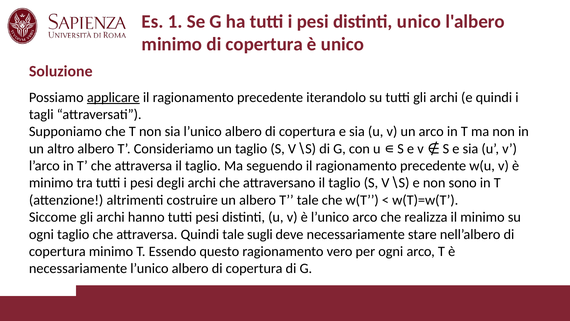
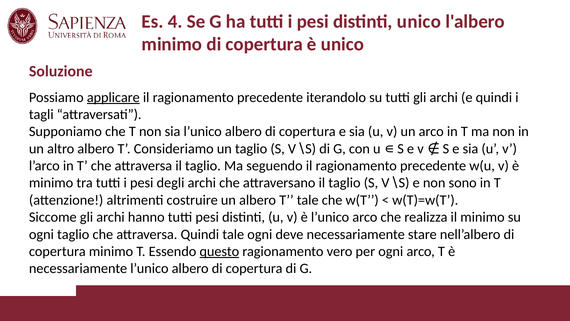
1: 1 -> 4
tale sugli: sugli -> ogni
questo underline: none -> present
